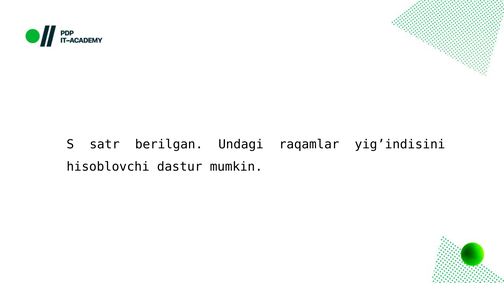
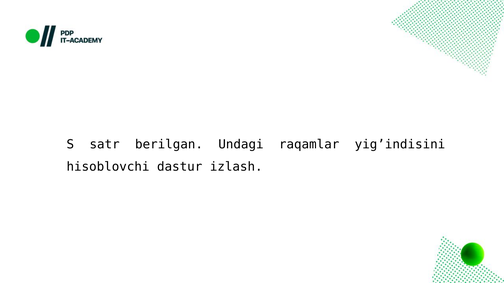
mumkin: mumkin -> izlash
